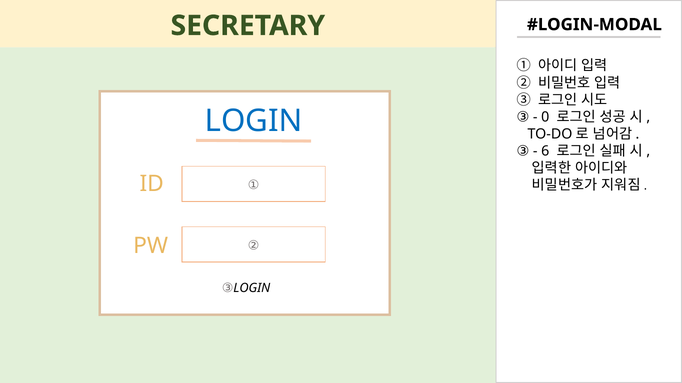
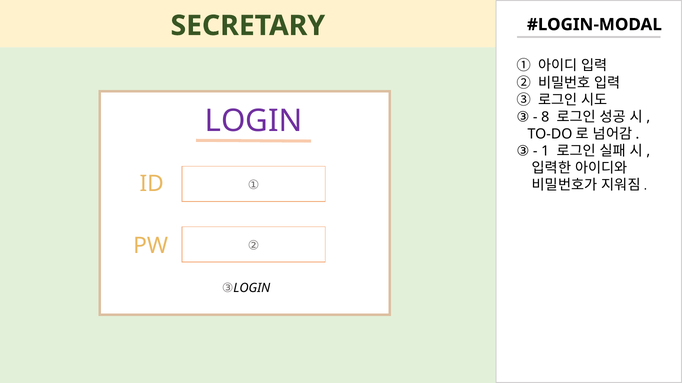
0: 0 -> 8
LOGIN at (254, 121) colour: blue -> purple
6: 6 -> 1
